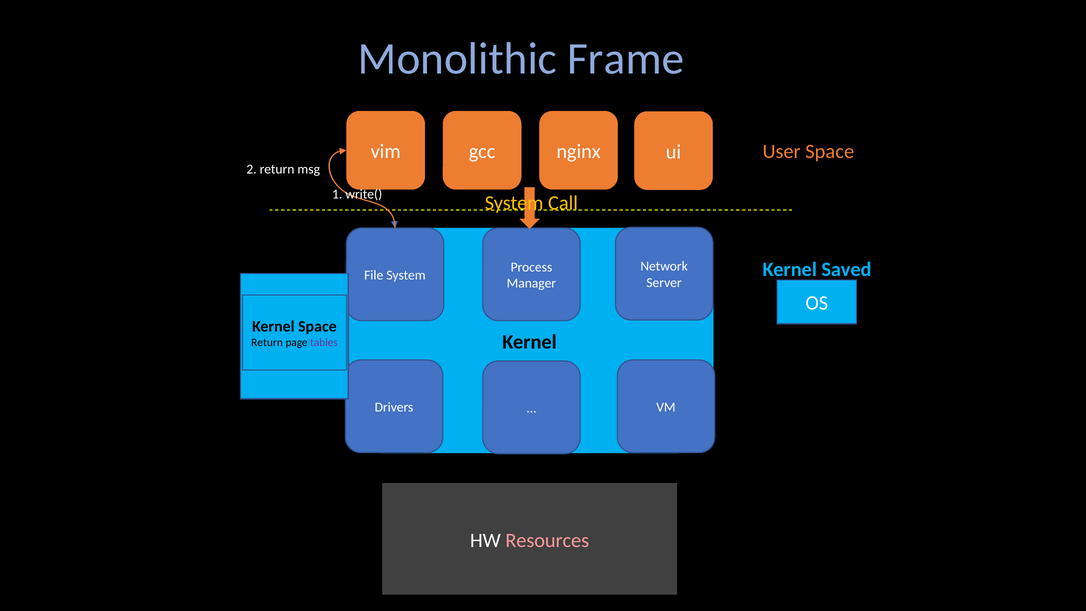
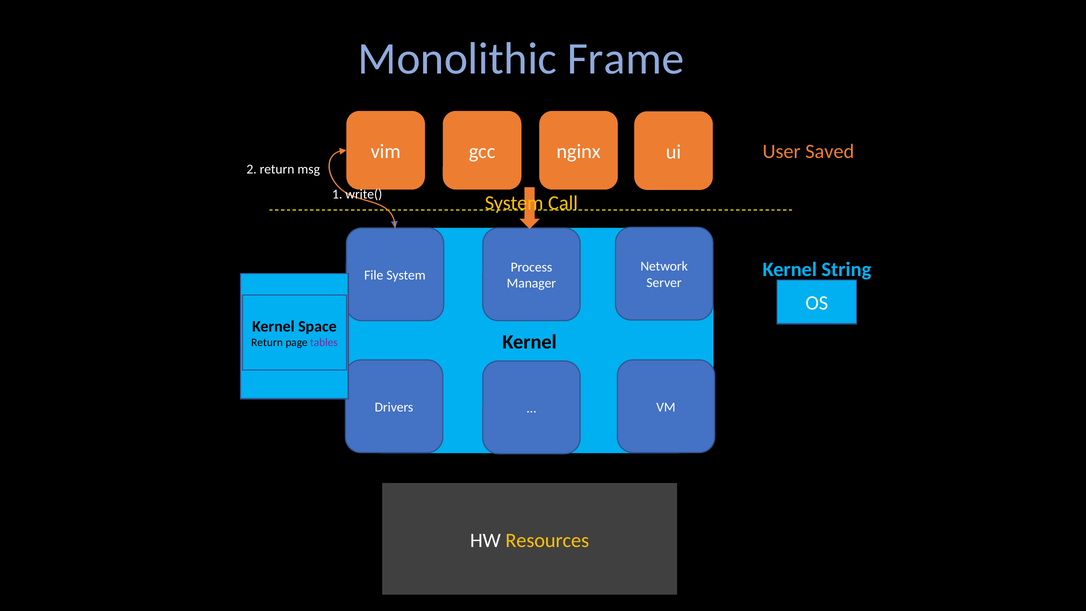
User Space: Space -> Saved
Saved: Saved -> String
Resources colour: pink -> yellow
